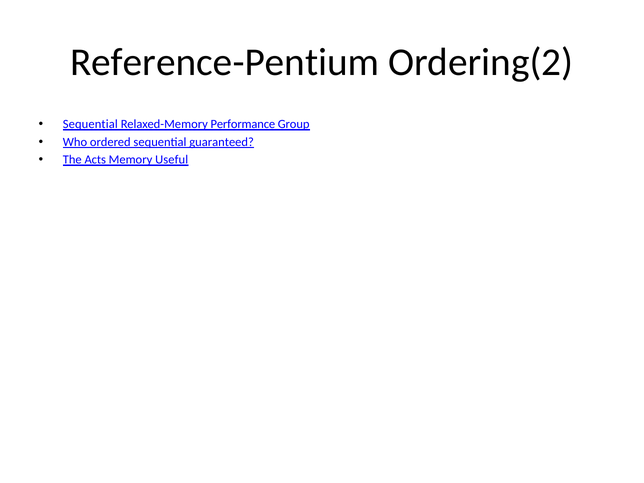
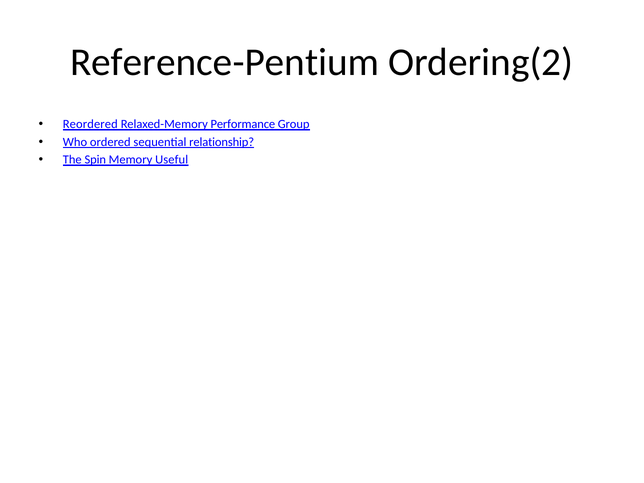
Sequential at (90, 124): Sequential -> Reordered
guaranteed: guaranteed -> relationship
Acts: Acts -> Spin
